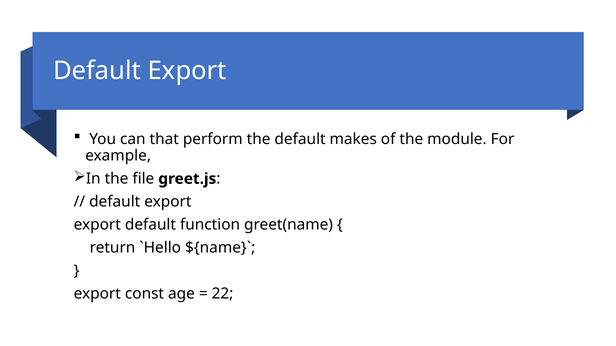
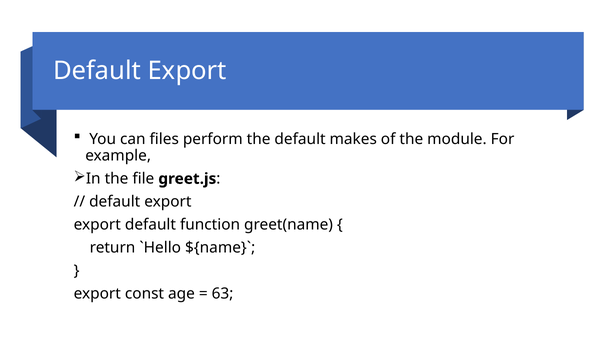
that: that -> files
22: 22 -> 63
